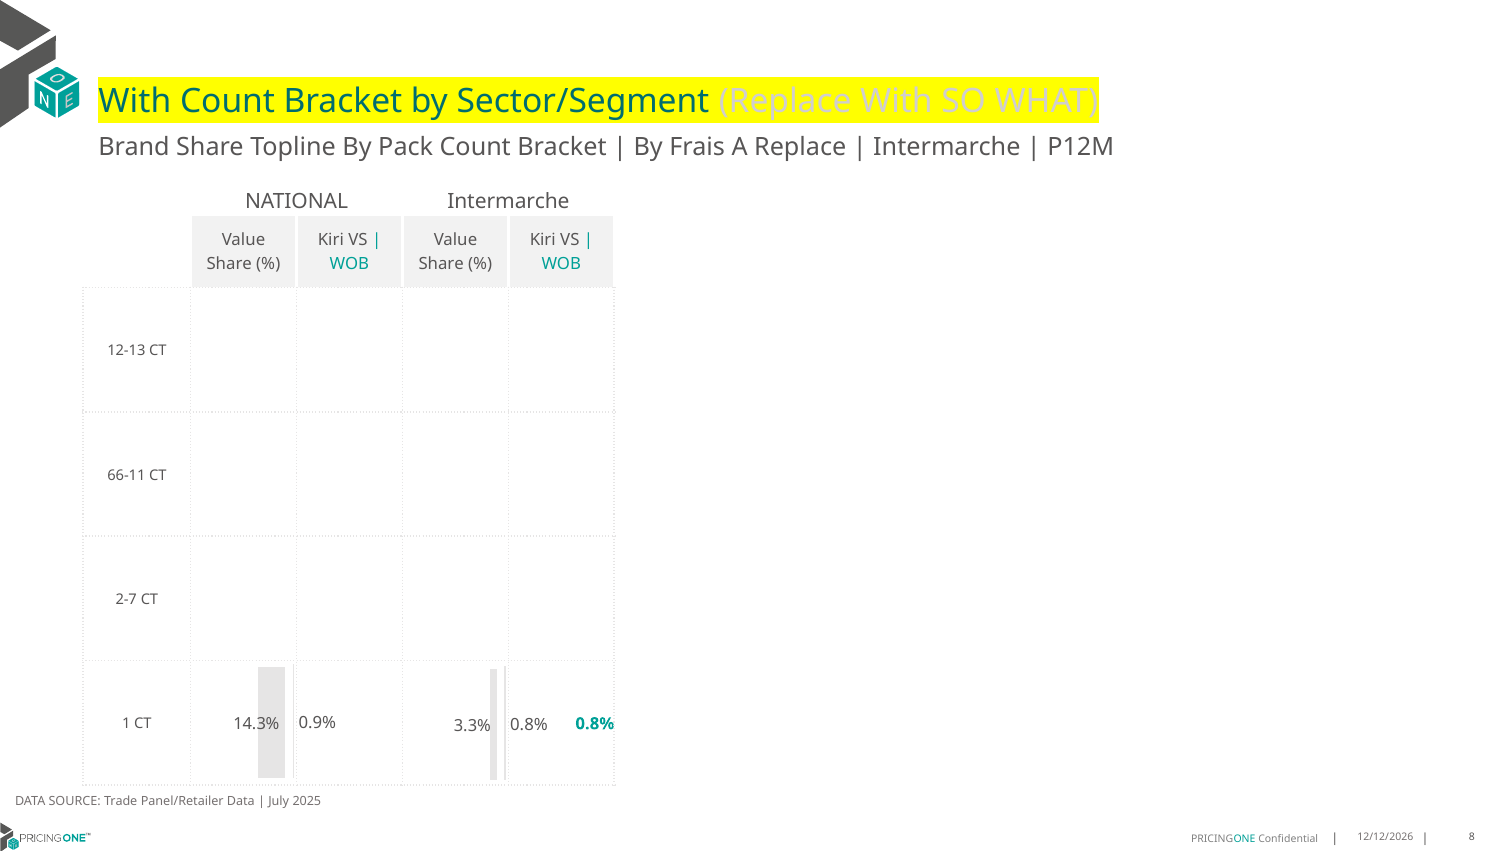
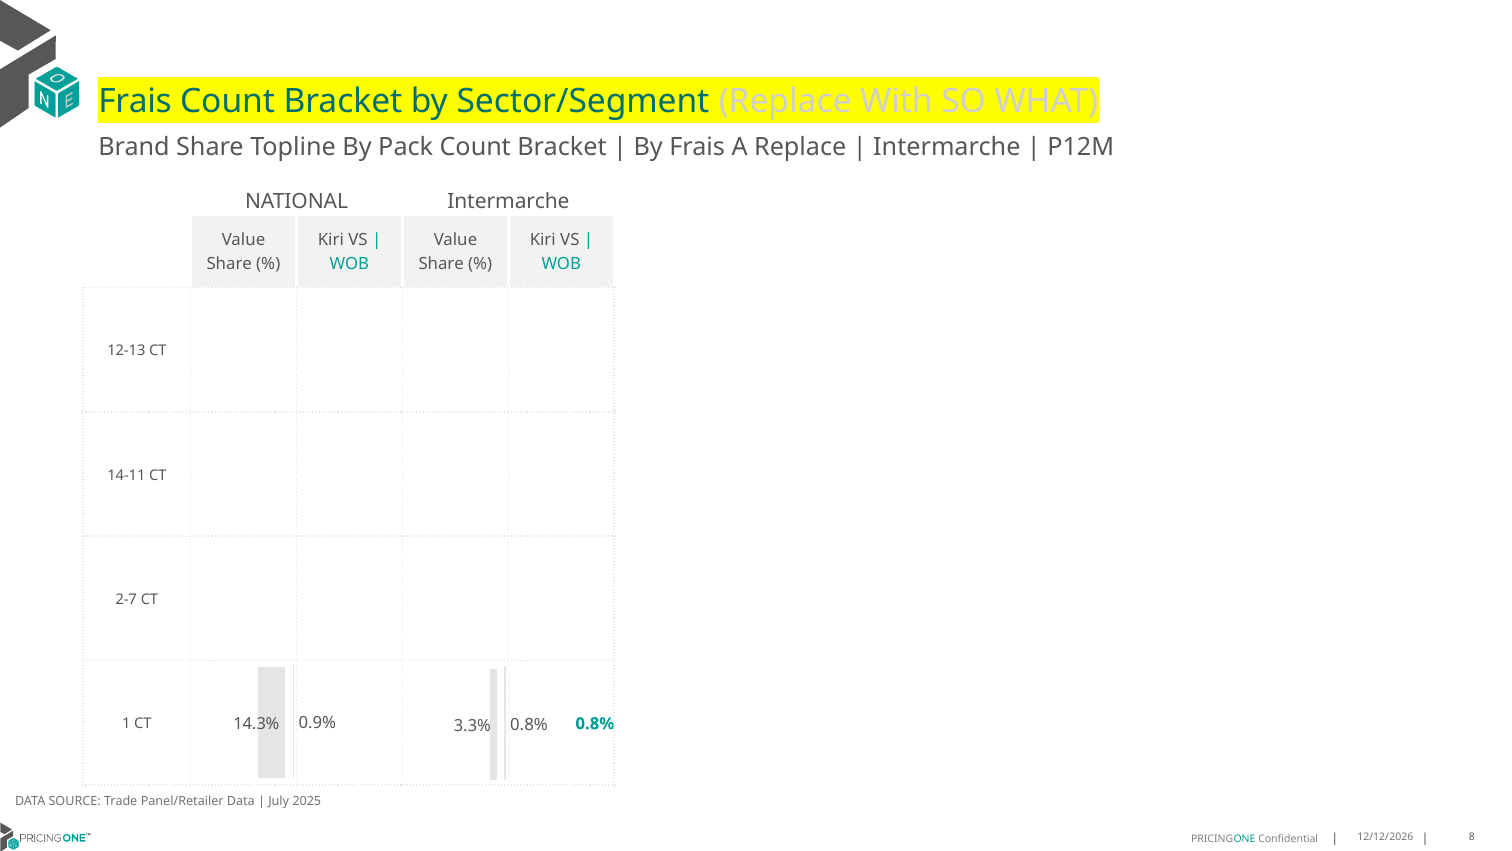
With at (135, 102): With -> Frais
66-11: 66-11 -> 14-11
